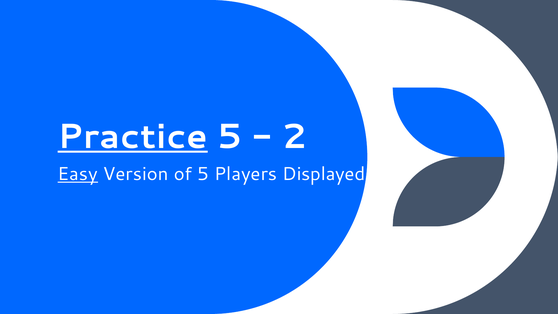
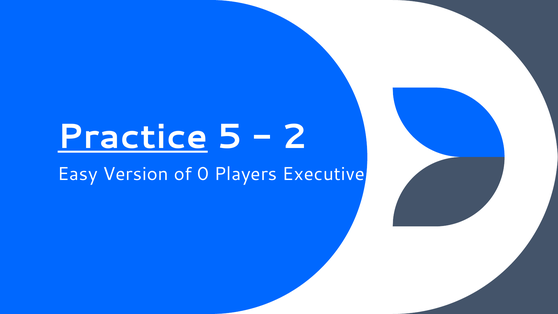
Easy underline: present -> none
of 5: 5 -> 0
Displayed: Displayed -> Executive
